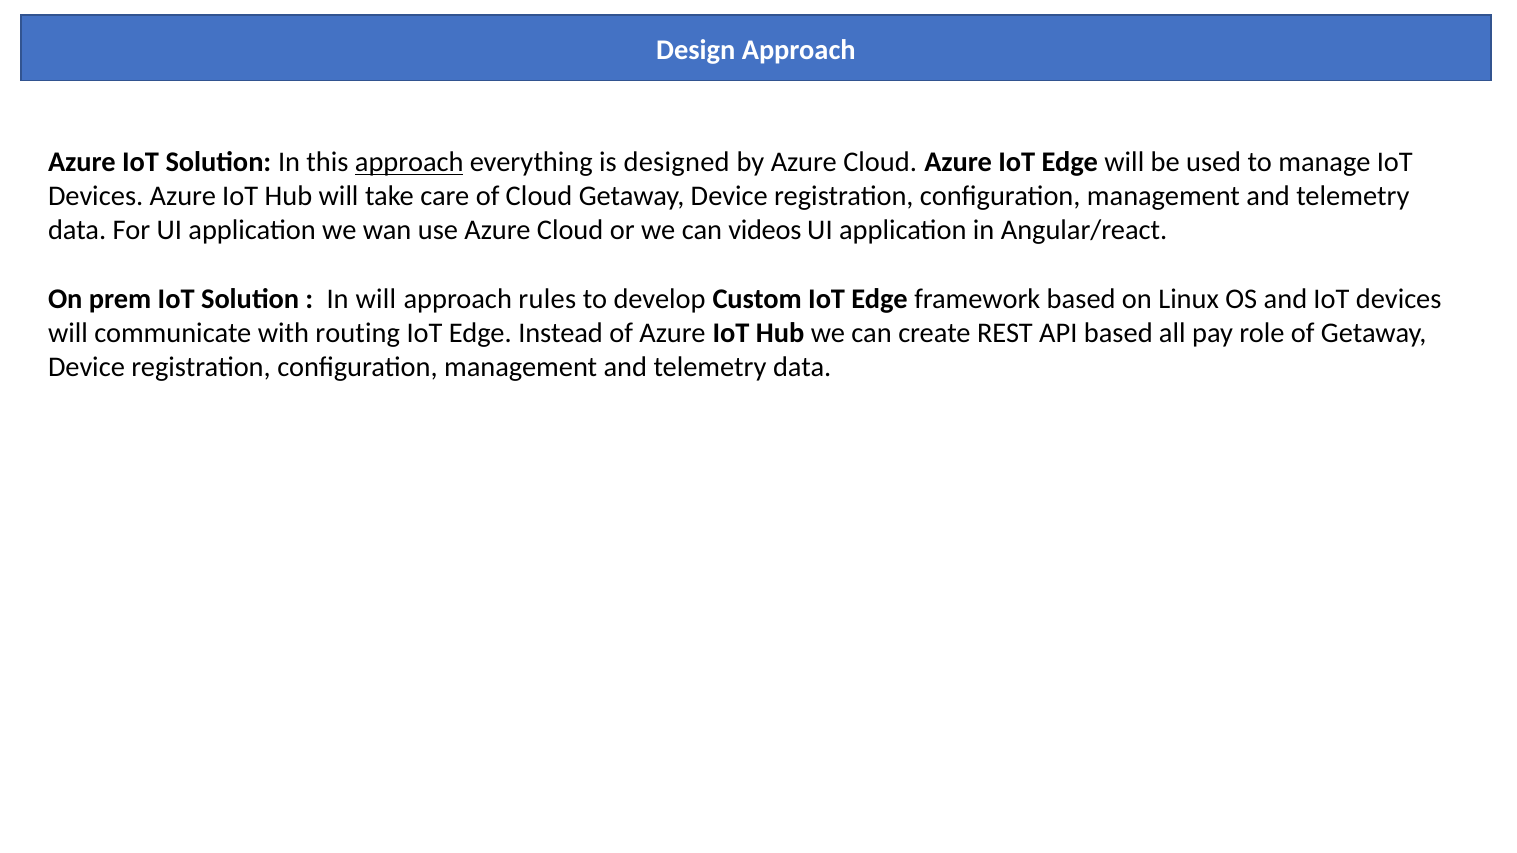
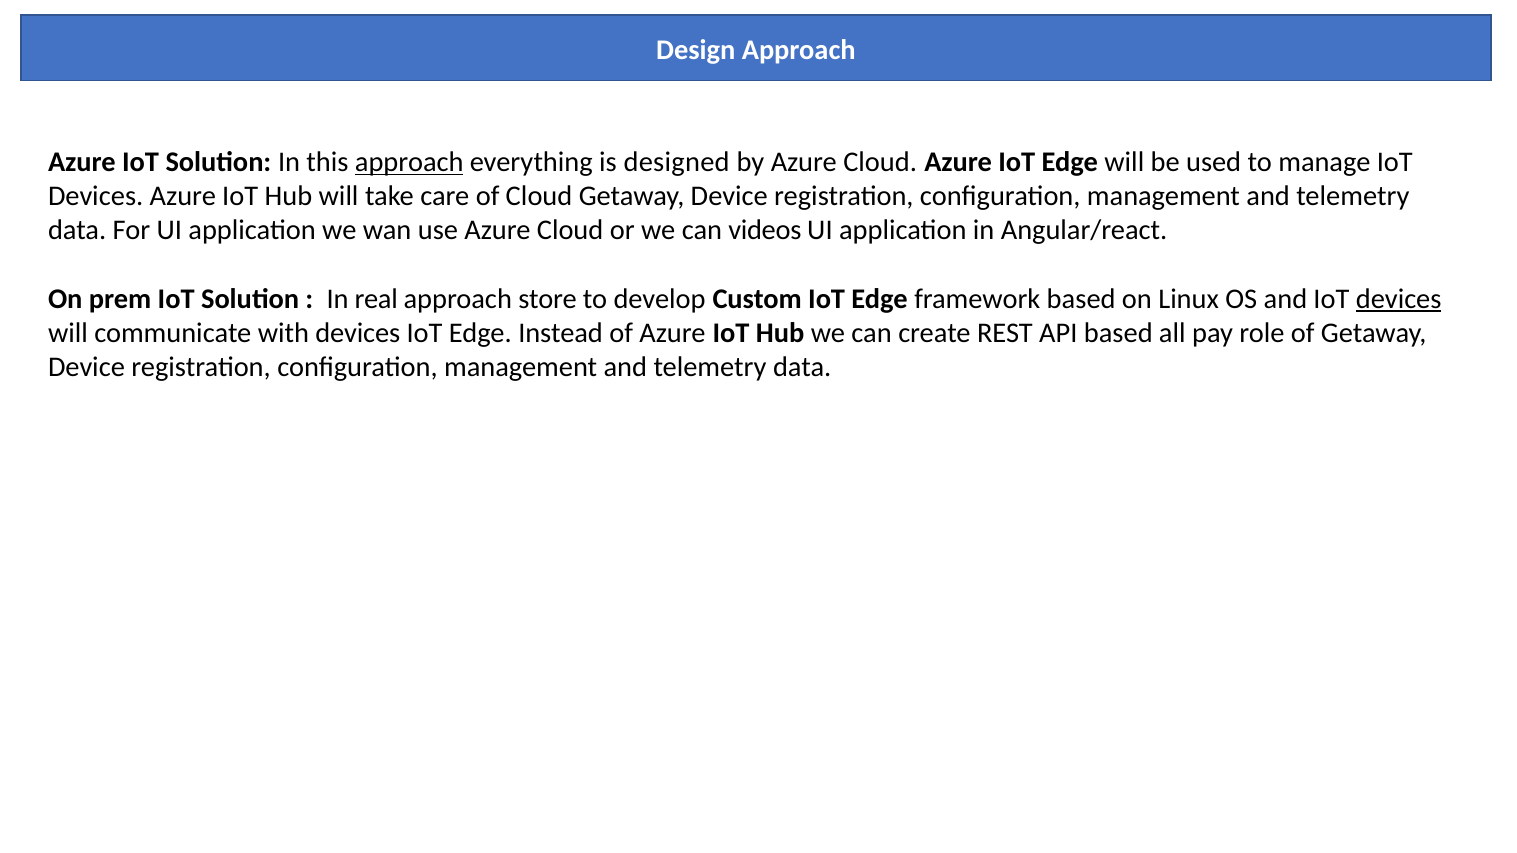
In will: will -> real
rules: rules -> store
devices at (1399, 299) underline: none -> present
with routing: routing -> devices
